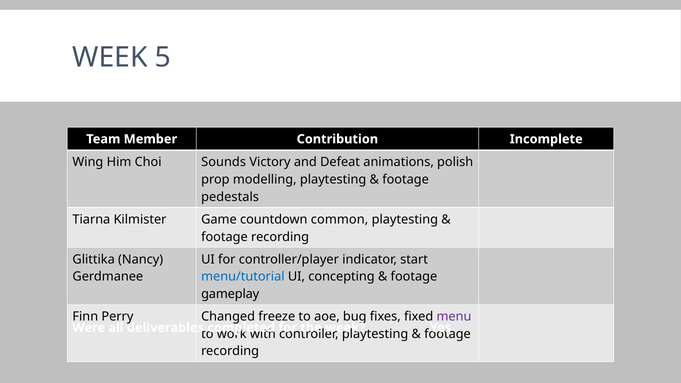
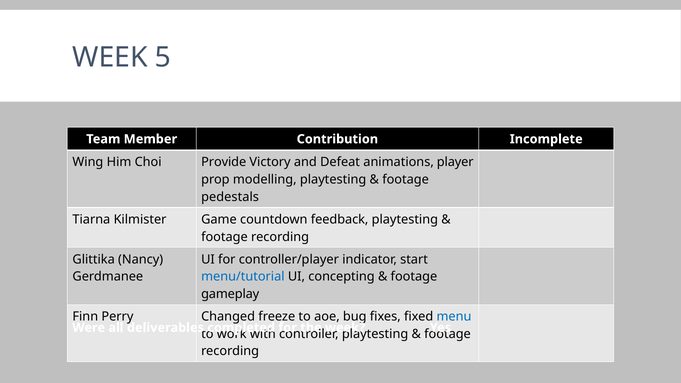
Sounds: Sounds -> Provide
polish: polish -> player
common: common -> feedback
menu colour: purple -> blue
